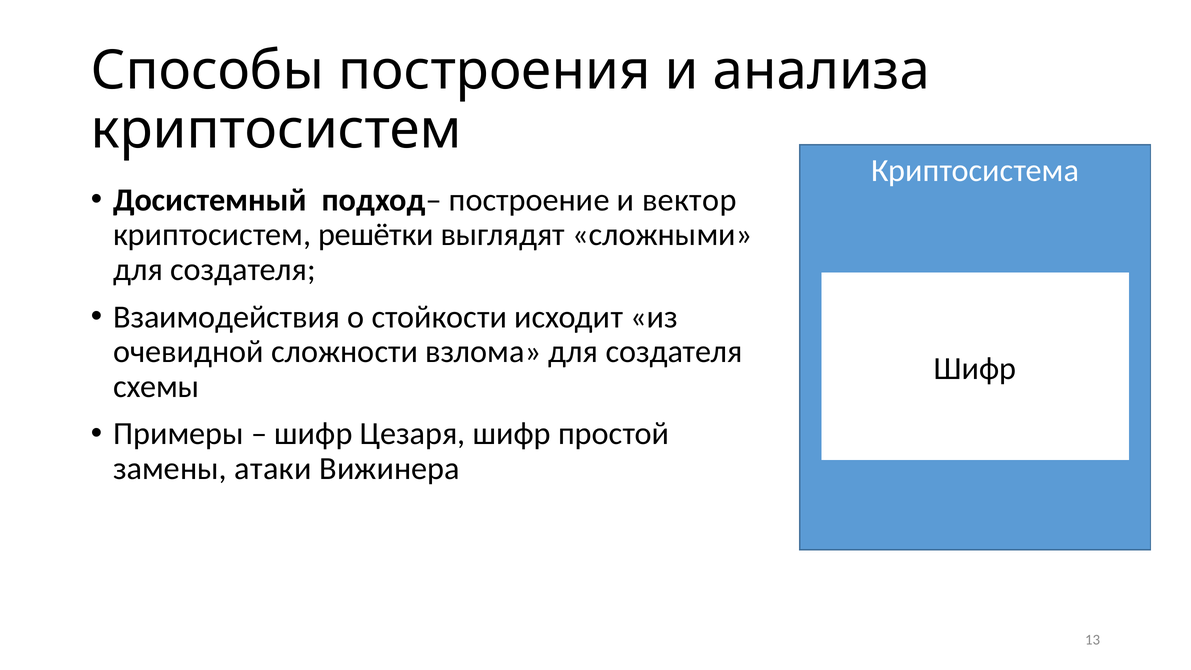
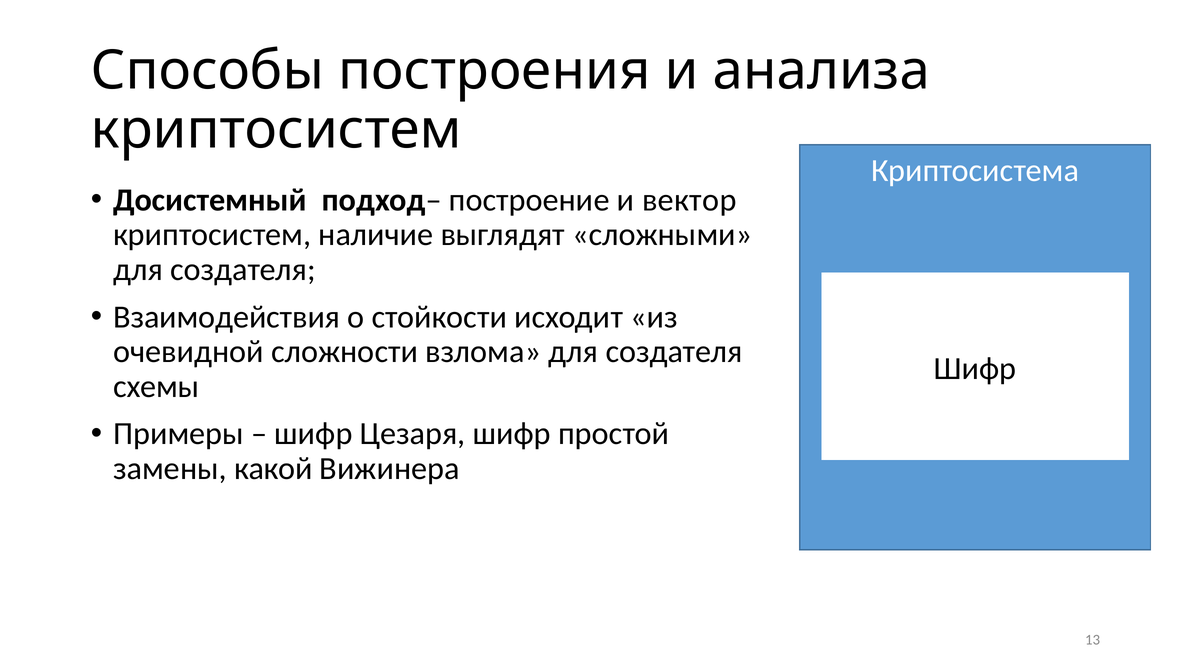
решётки: решётки -> наличие
атаки: атаки -> какой
